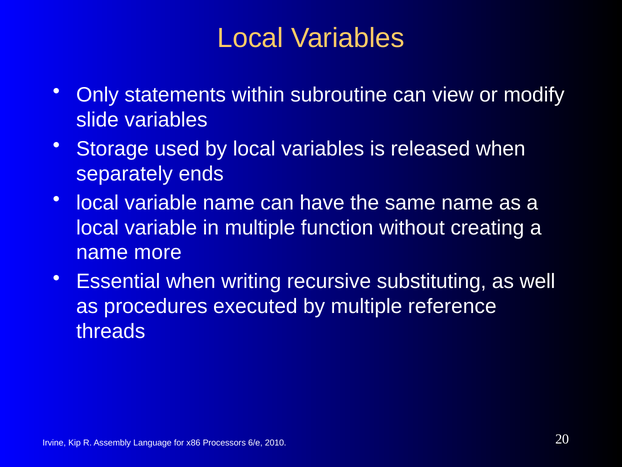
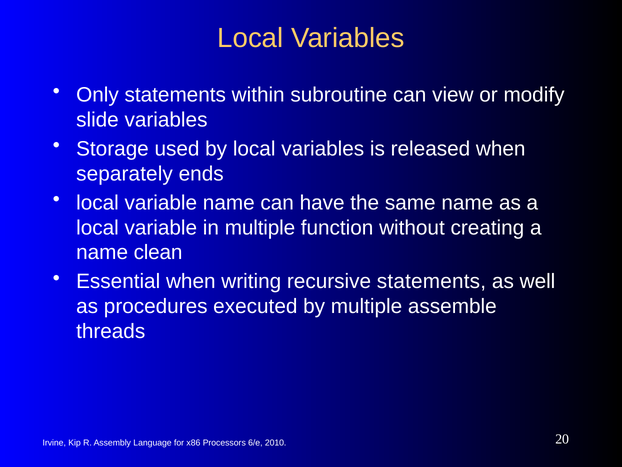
more: more -> clean
recursive substituting: substituting -> statements
reference: reference -> assemble
